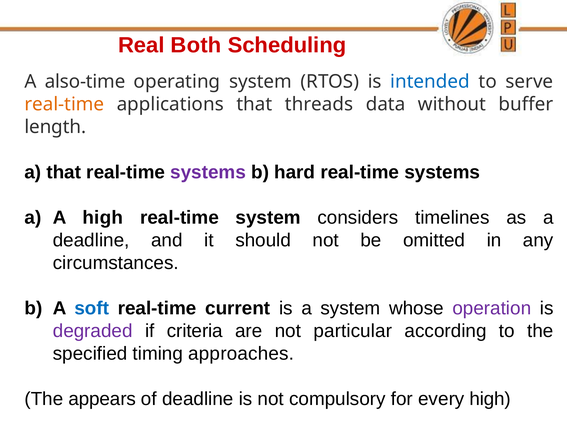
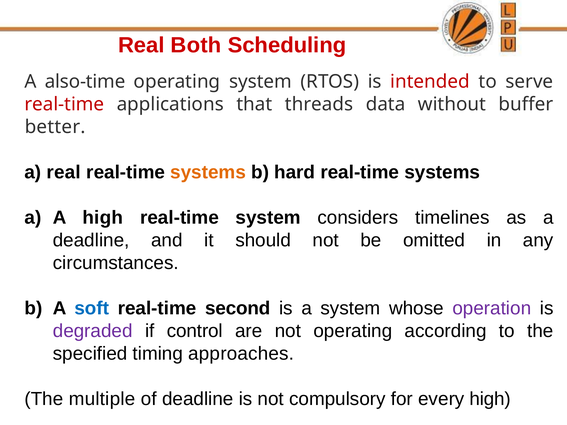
intended colour: blue -> red
real-time at (64, 104) colour: orange -> red
length: length -> better
a that: that -> real
systems at (208, 172) colour: purple -> orange
current: current -> second
criteria: criteria -> control
not particular: particular -> operating
appears: appears -> multiple
